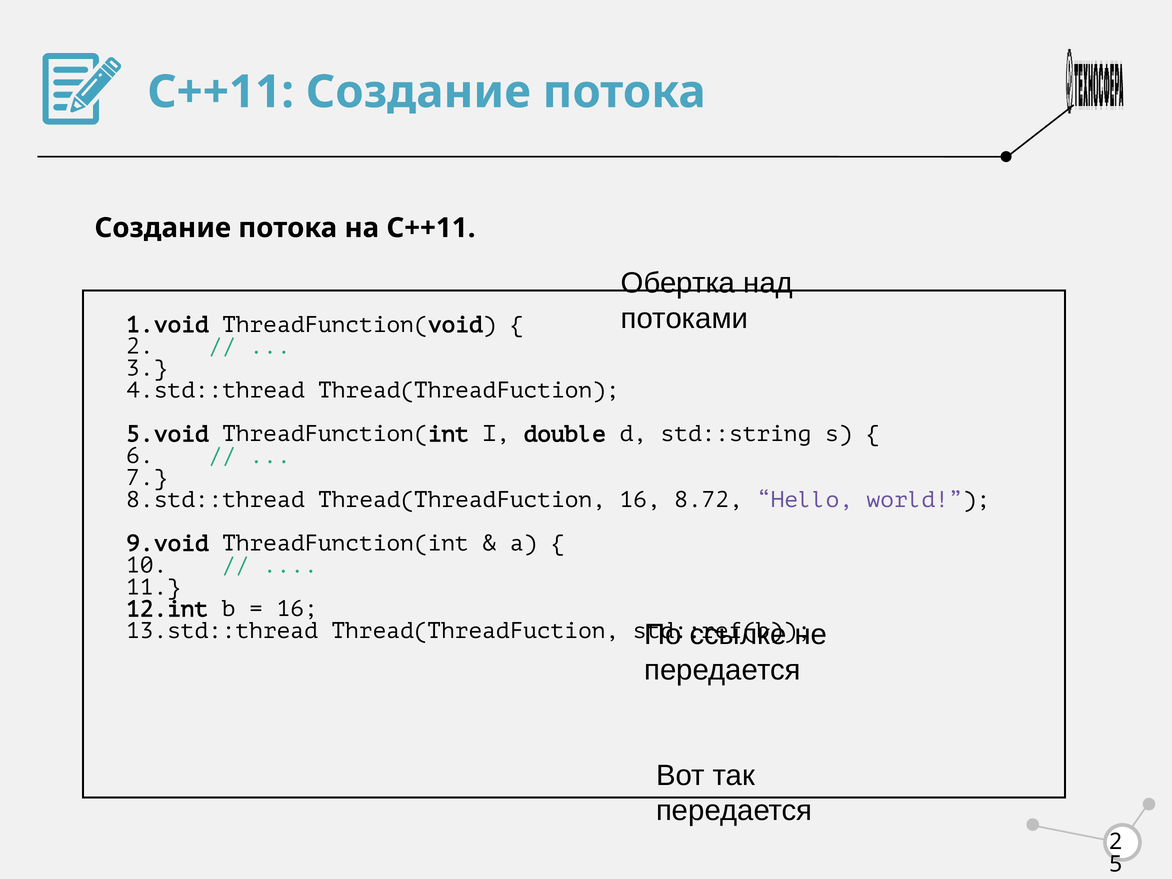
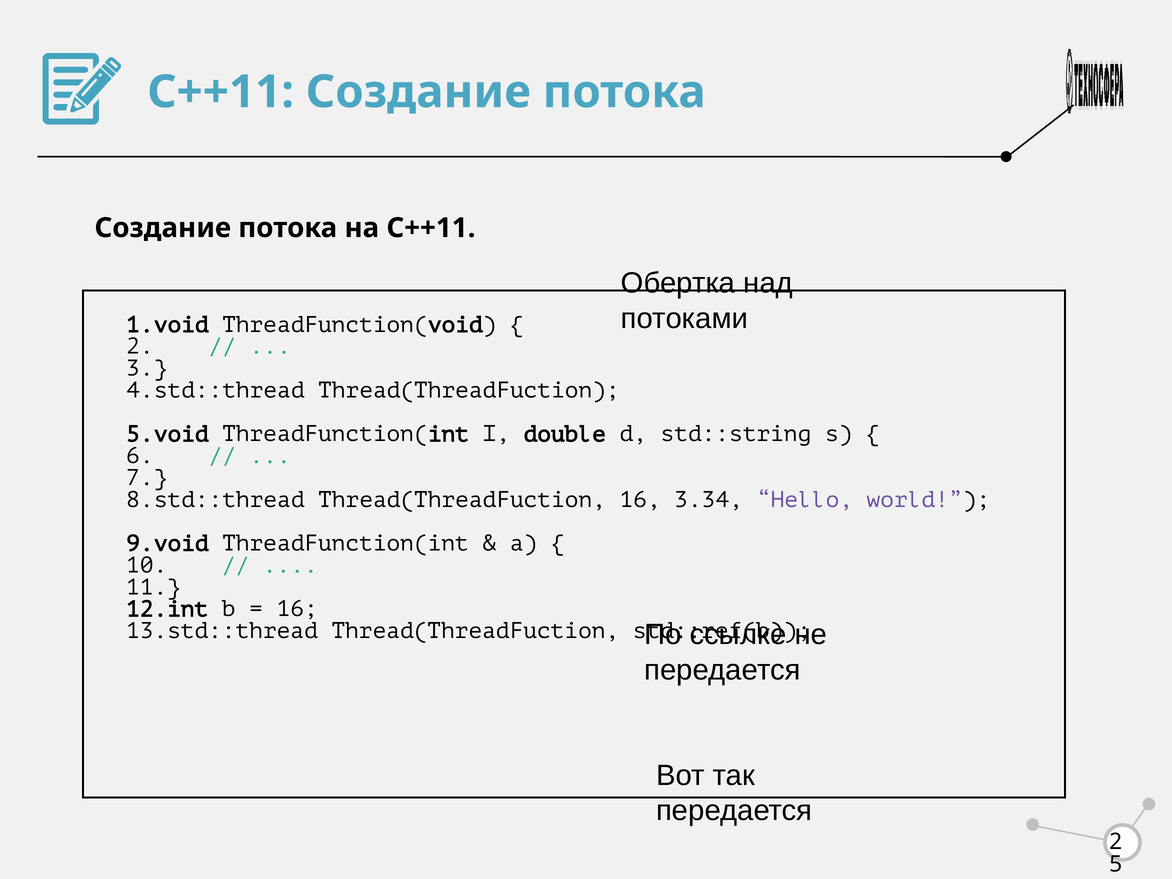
8.72: 8.72 -> 3.34
